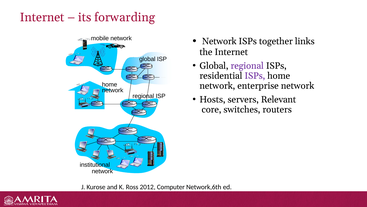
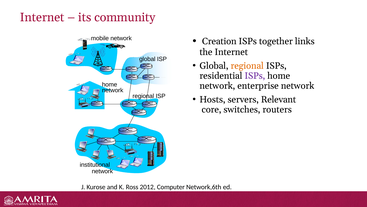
forwarding: forwarding -> community
Network at (219, 41): Network -> Creation
regional at (247, 66) colour: purple -> orange
